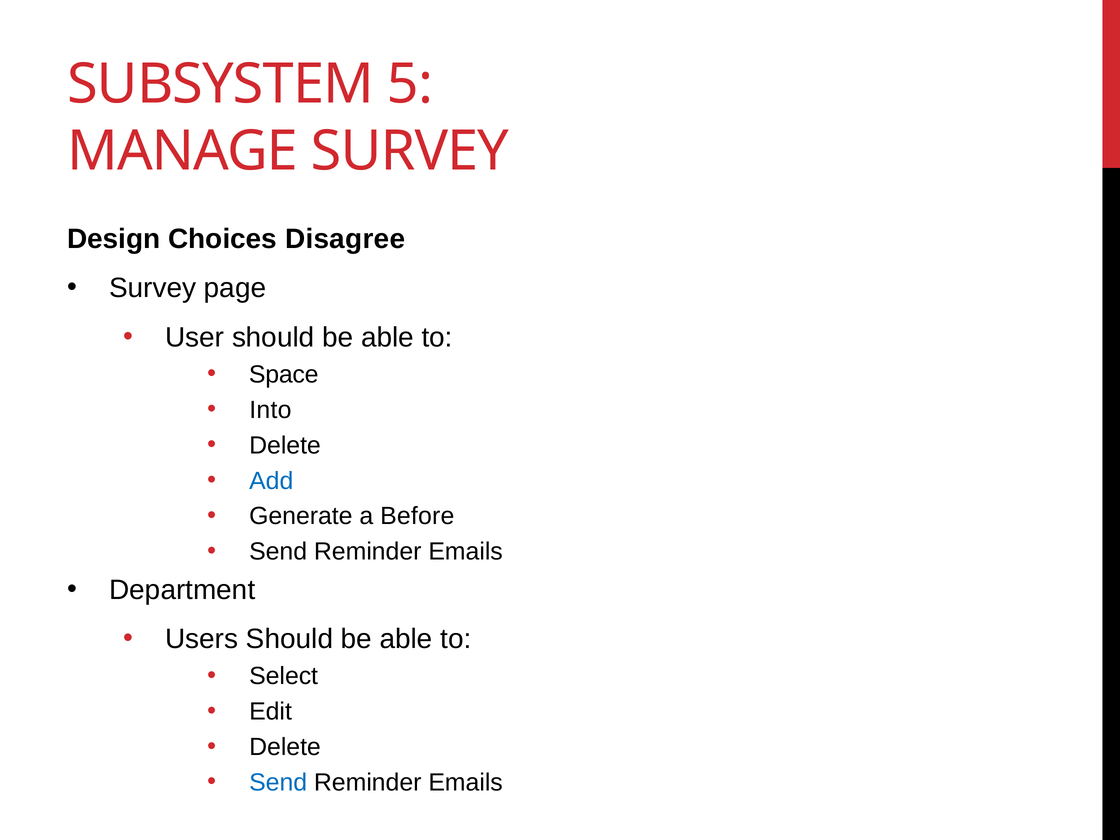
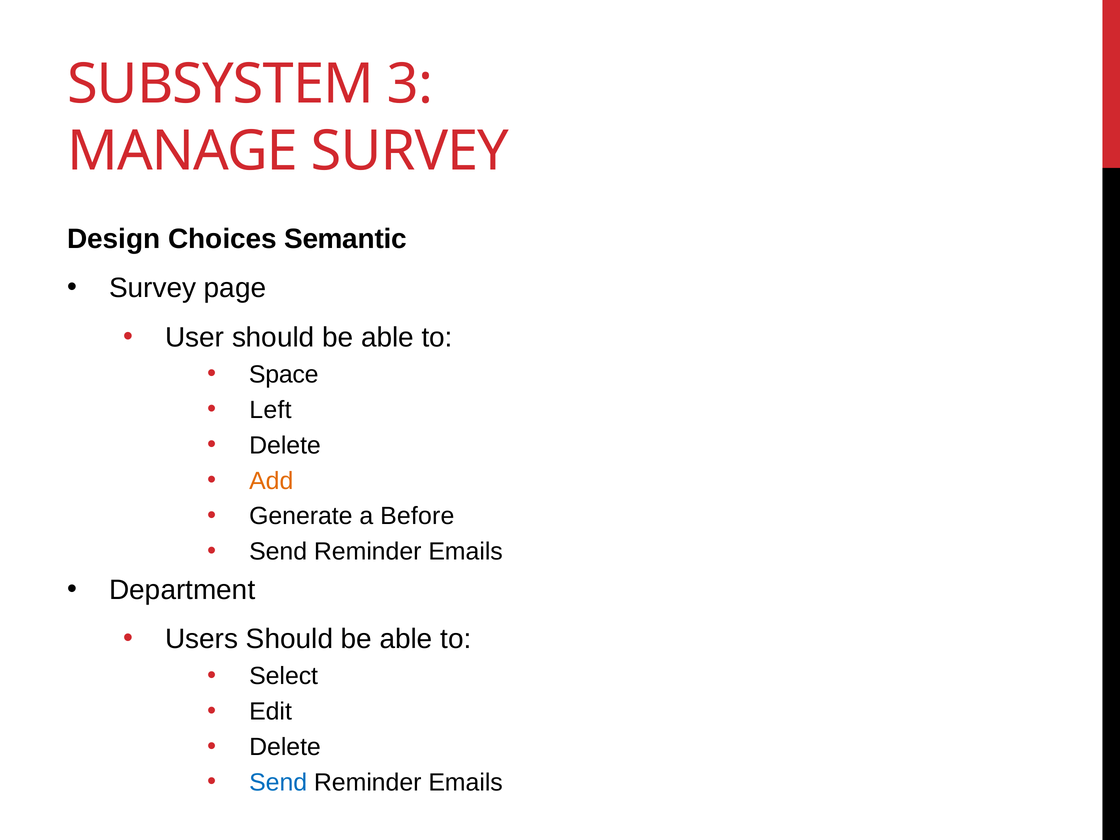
5: 5 -> 3
Disagree: Disagree -> Semantic
Into: Into -> Left
Add colour: blue -> orange
